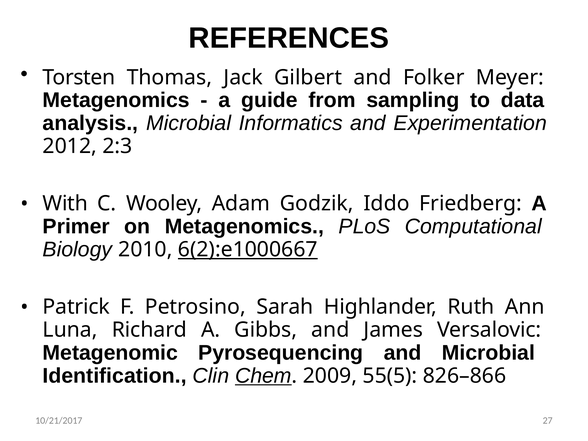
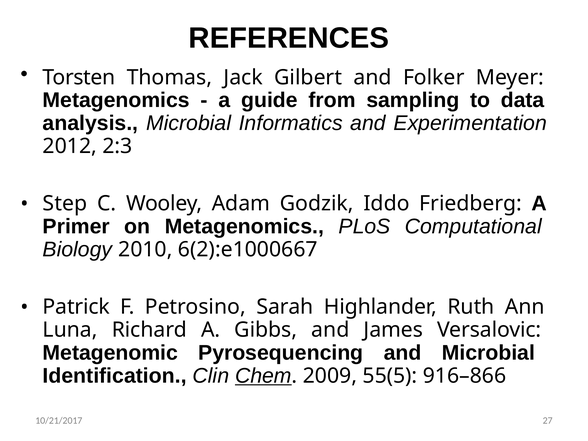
With: With -> Step
6(2):e1000667 underline: present -> none
826–866: 826–866 -> 916–866
